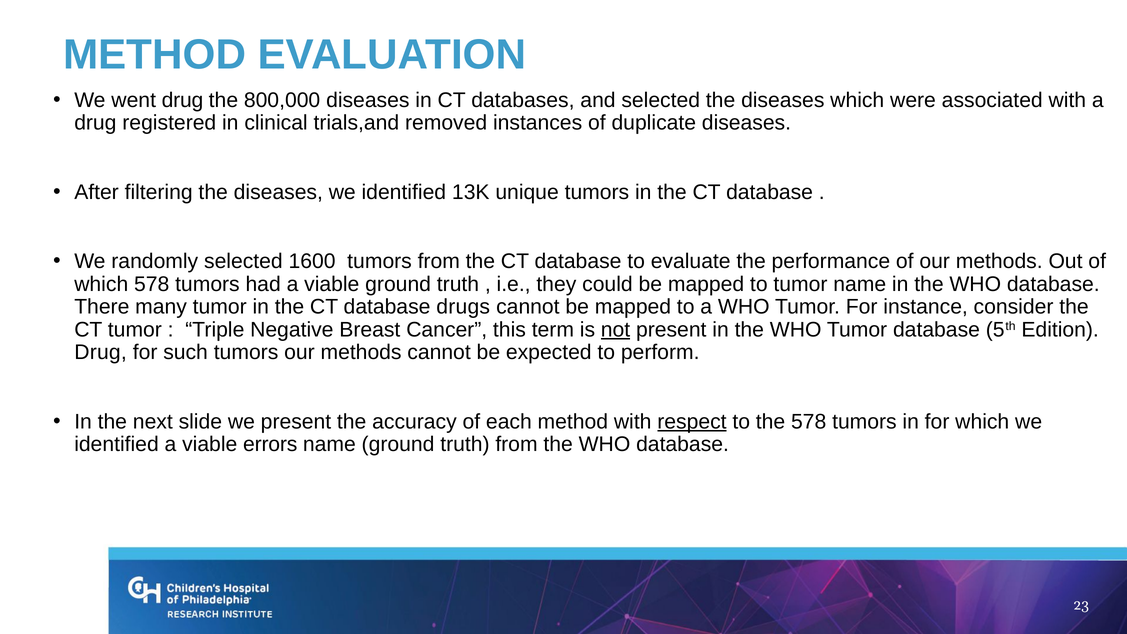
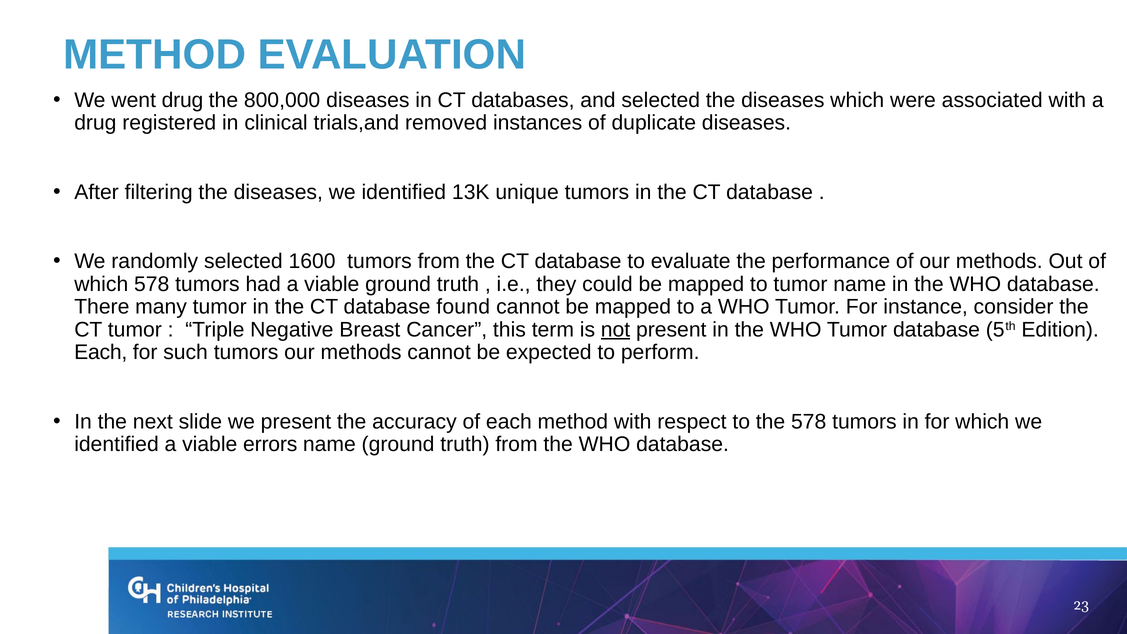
drugs: drugs -> found
Drug at (101, 352): Drug -> Each
respect underline: present -> none
